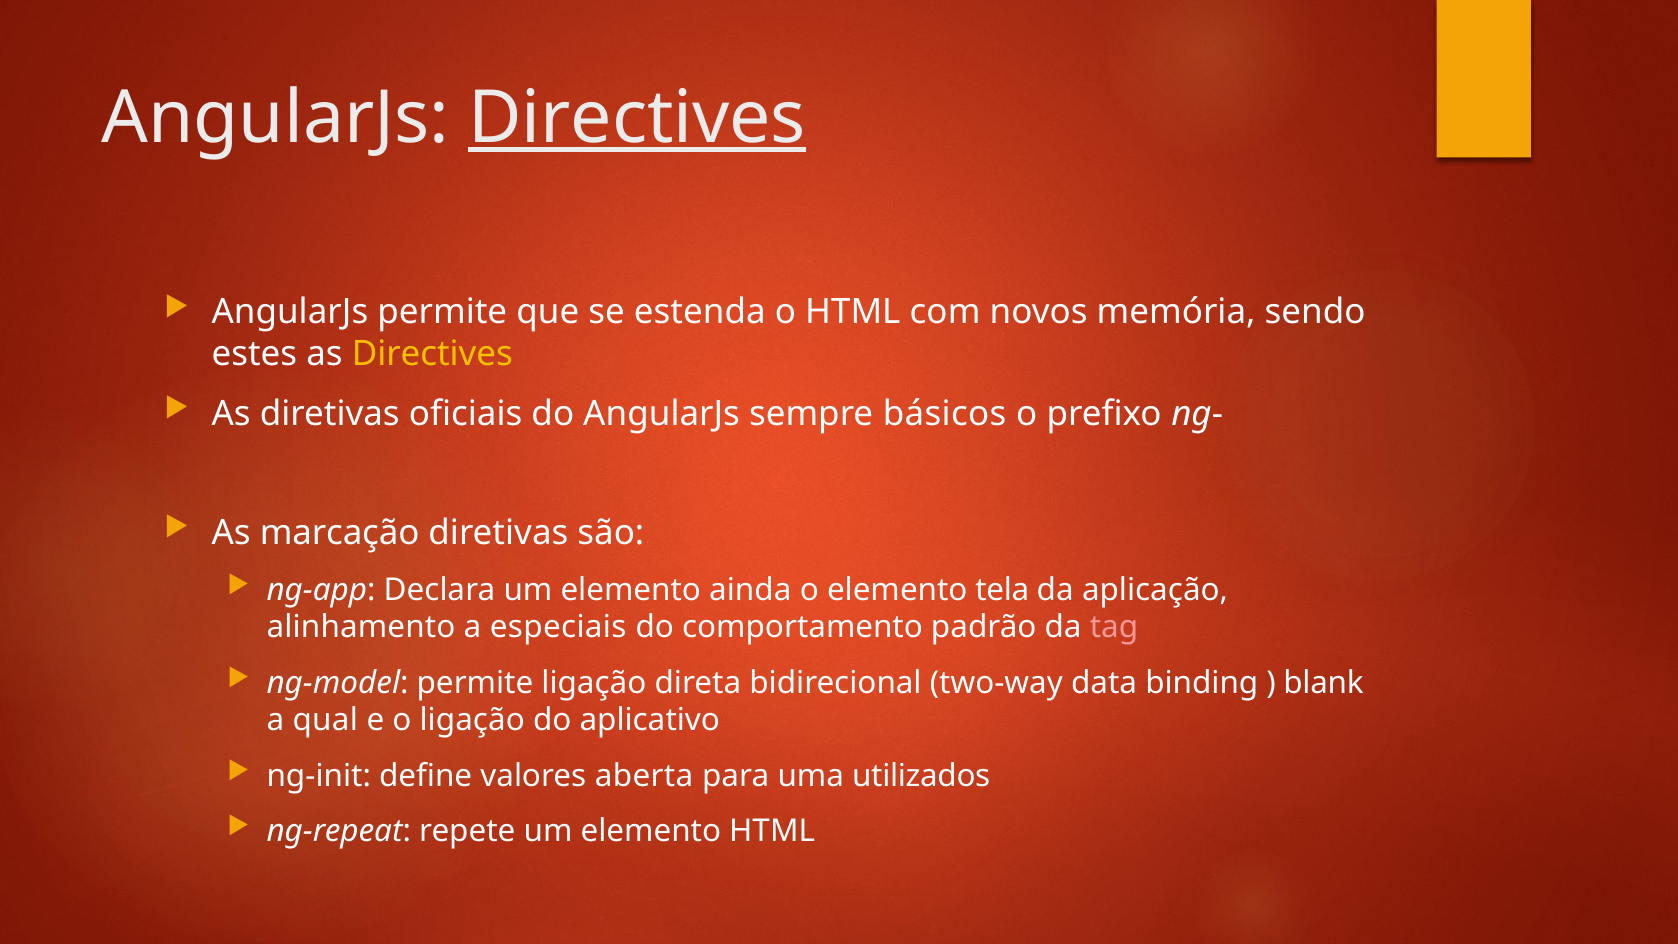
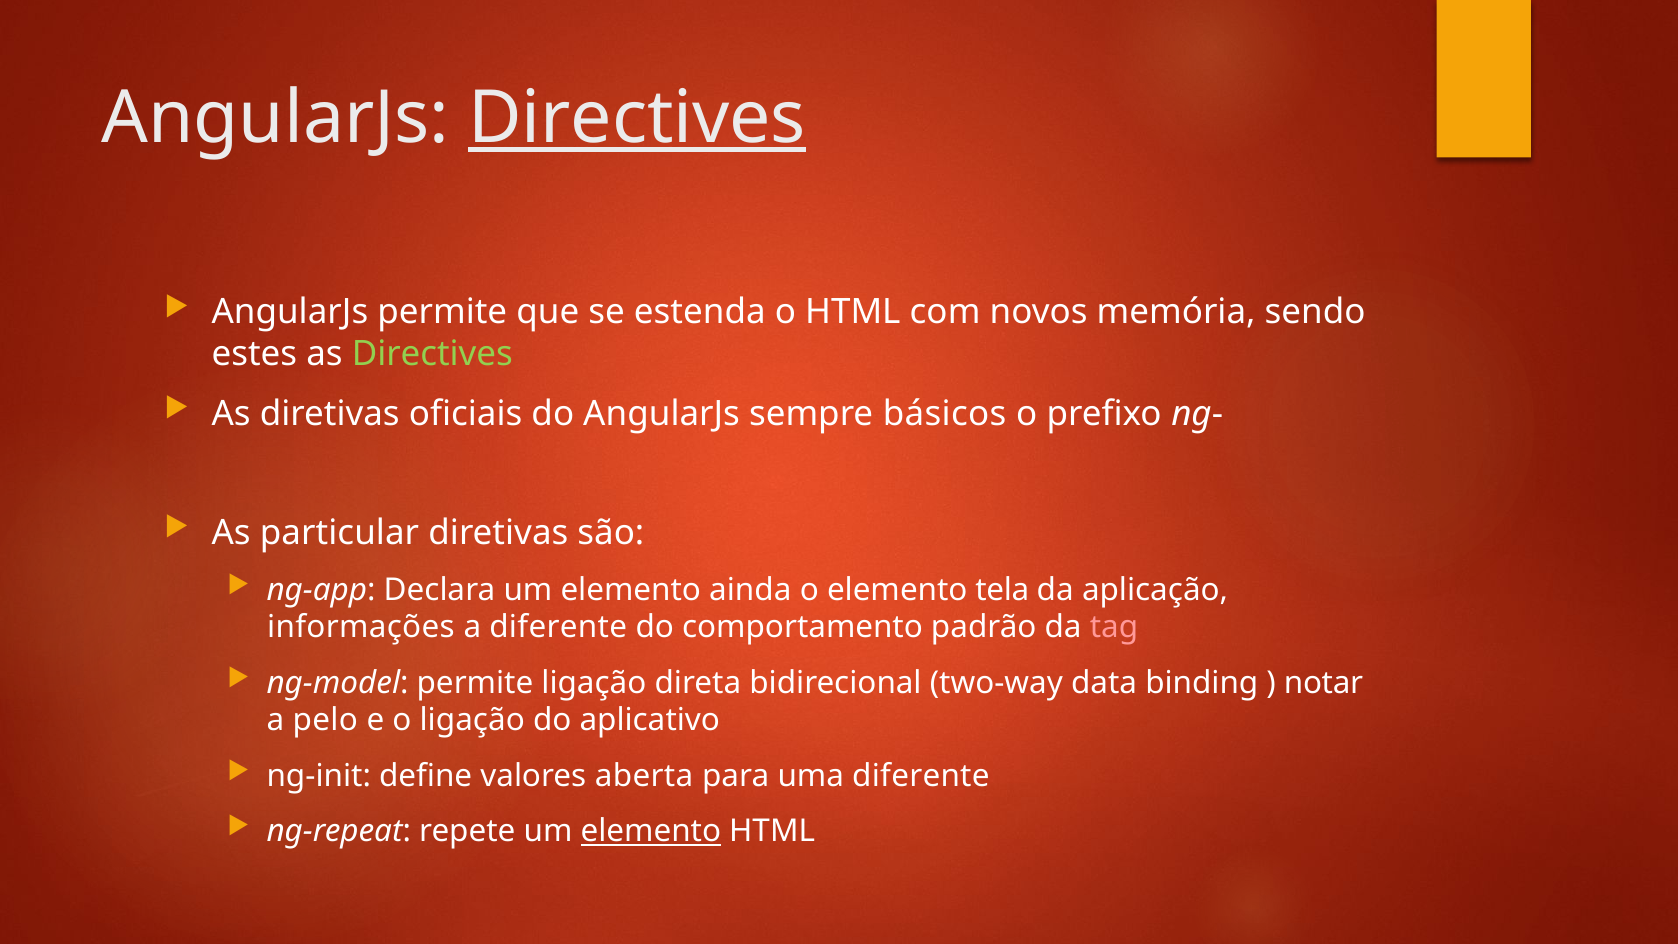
Directives at (432, 354) colour: yellow -> light green
marcação: marcação -> particular
alinhamento: alinhamento -> informações
a especiais: especiais -> diferente
blank: blank -> notar
qual: qual -> pelo
uma utilizados: utilizados -> diferente
elemento at (651, 831) underline: none -> present
